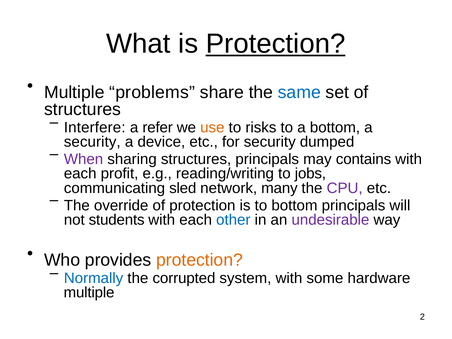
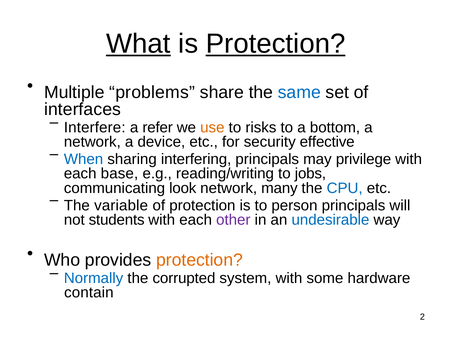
What underline: none -> present
structures at (83, 109): structures -> interfaces
security at (92, 142): security -> network
dumped: dumped -> effective
When colour: purple -> blue
sharing structures: structures -> interfering
contains: contains -> privilege
profit: profit -> base
sled: sled -> look
CPU colour: purple -> blue
override: override -> variable
to bottom: bottom -> person
other colour: blue -> purple
undesirable colour: purple -> blue
multiple at (89, 293): multiple -> contain
